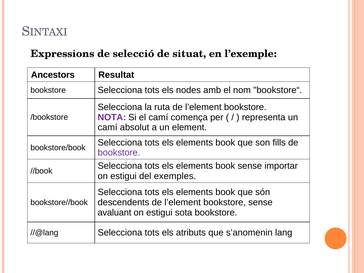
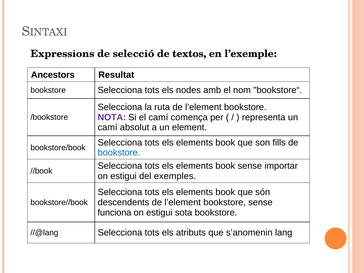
situat: situat -> textos
bookstore at (119, 153) colour: purple -> blue
avaluant: avaluant -> funciona
